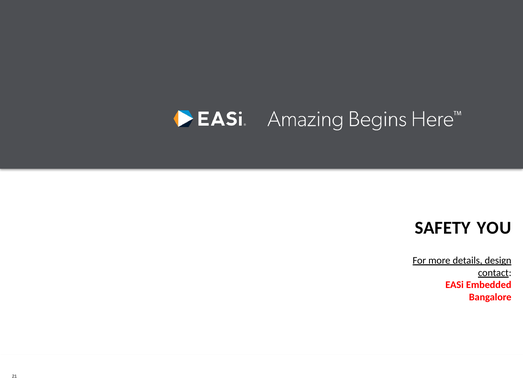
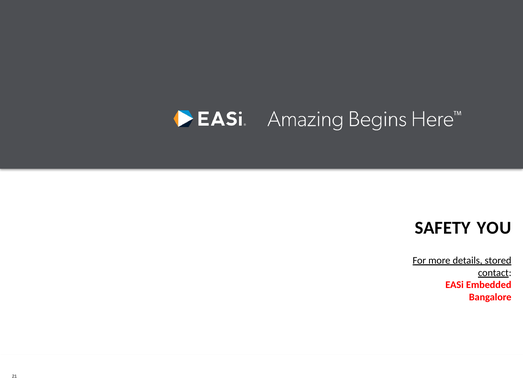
design: design -> stored
